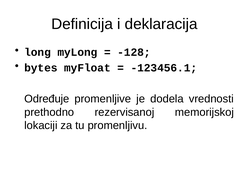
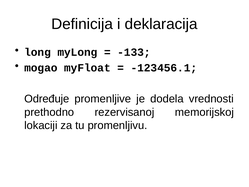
-128: -128 -> -133
bytes: bytes -> mogao
